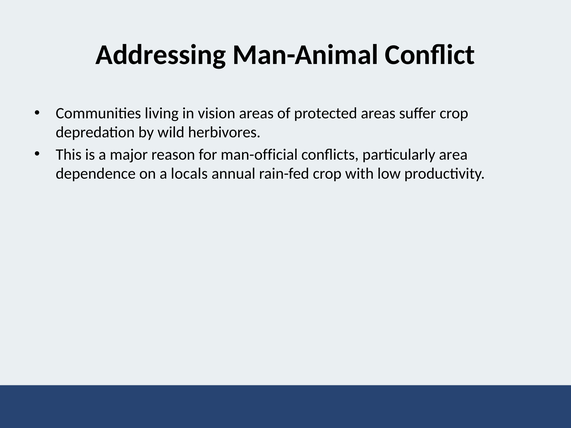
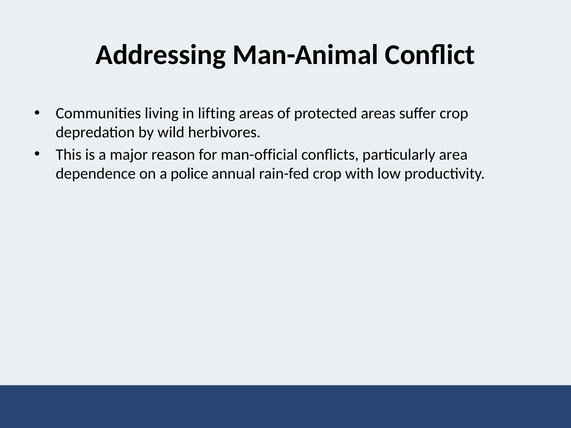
vision: vision -> lifting
locals: locals -> police
